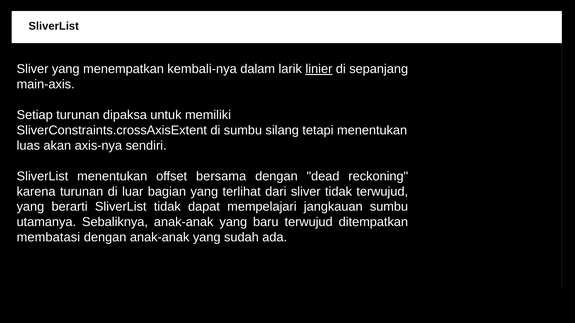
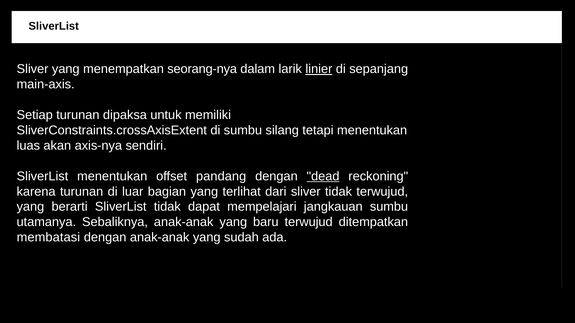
kembali-nya: kembali-nya -> seorang-nya
bersama: bersama -> pandang
dead underline: none -> present
